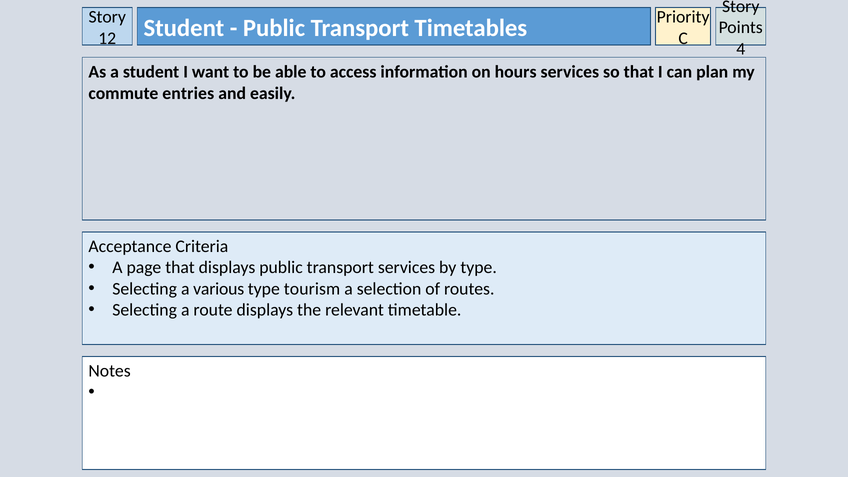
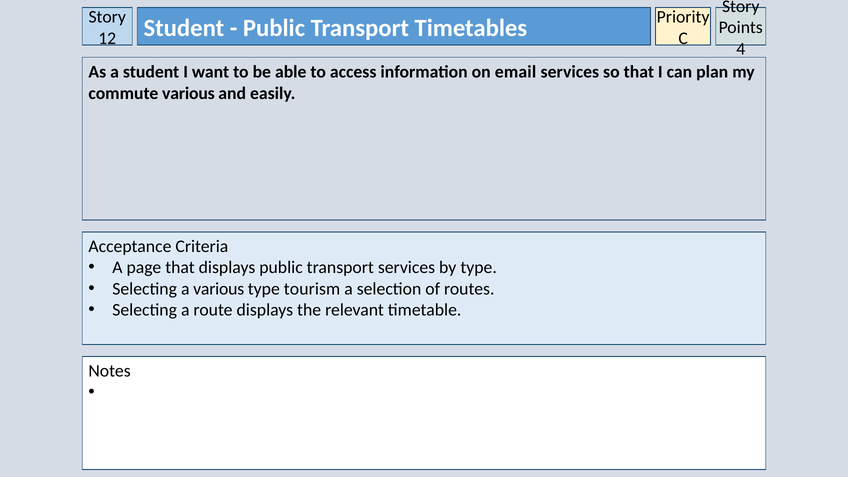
hours: hours -> email
commute entries: entries -> various
